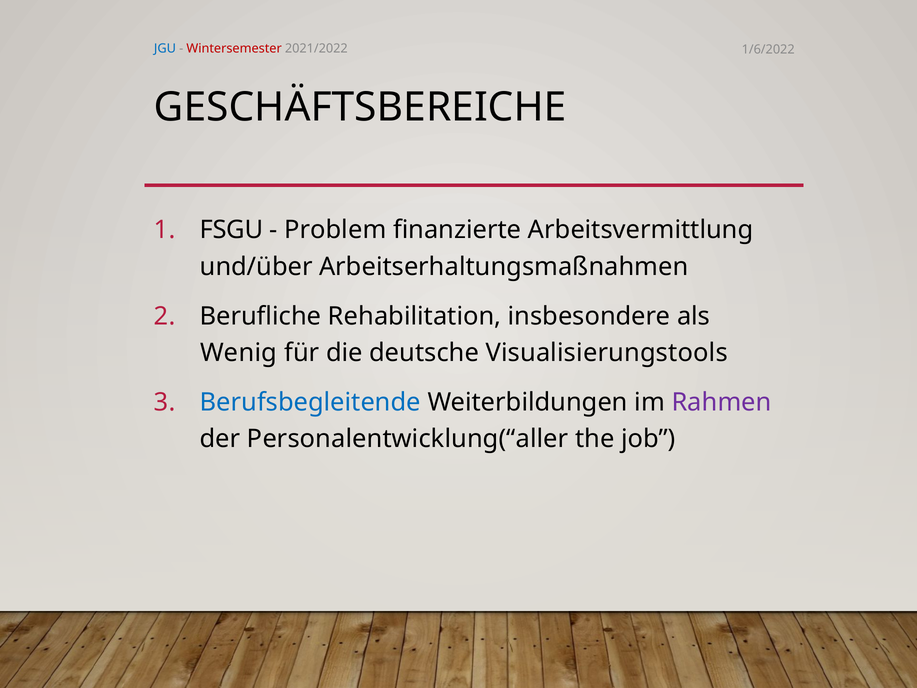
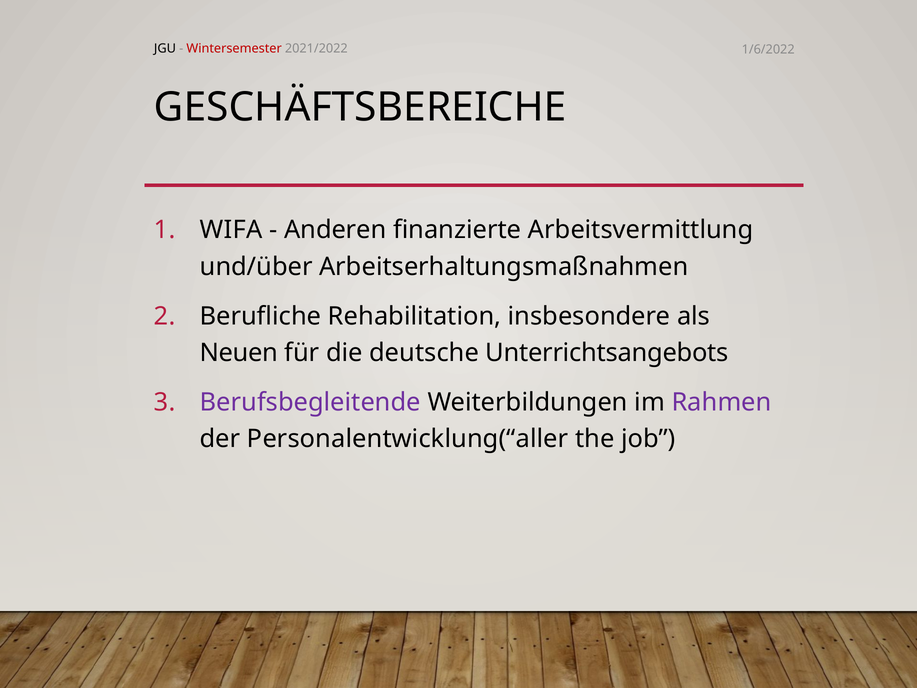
JGU colour: blue -> black
FSGU: FSGU -> WIFA
Problem: Problem -> Anderen
Wenig: Wenig -> Neuen
Visualisierungstools: Visualisierungstools -> Unterrichtsangebots
Berufsbegleitende colour: blue -> purple
